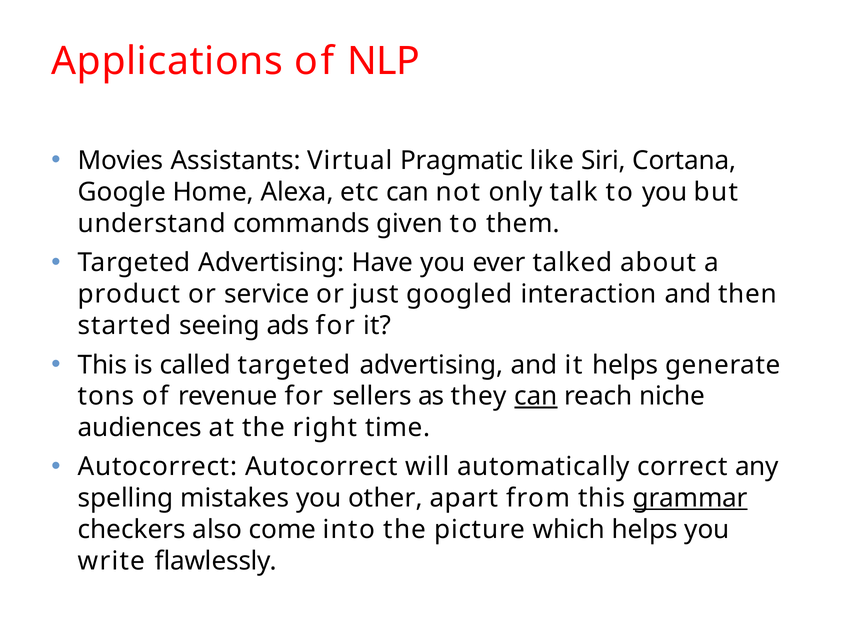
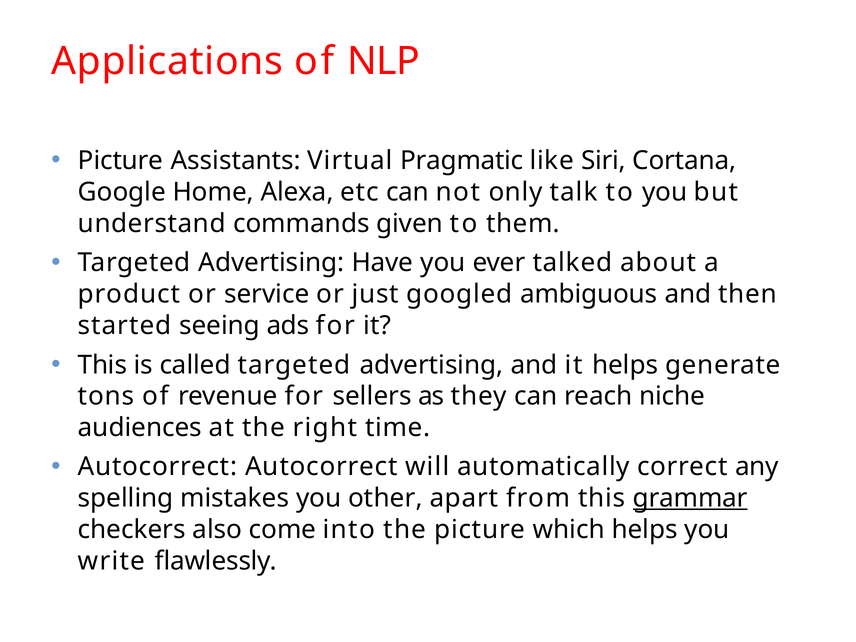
Movies at (121, 161): Movies -> Picture
interaction: interaction -> ambiguous
can at (536, 396) underline: present -> none
